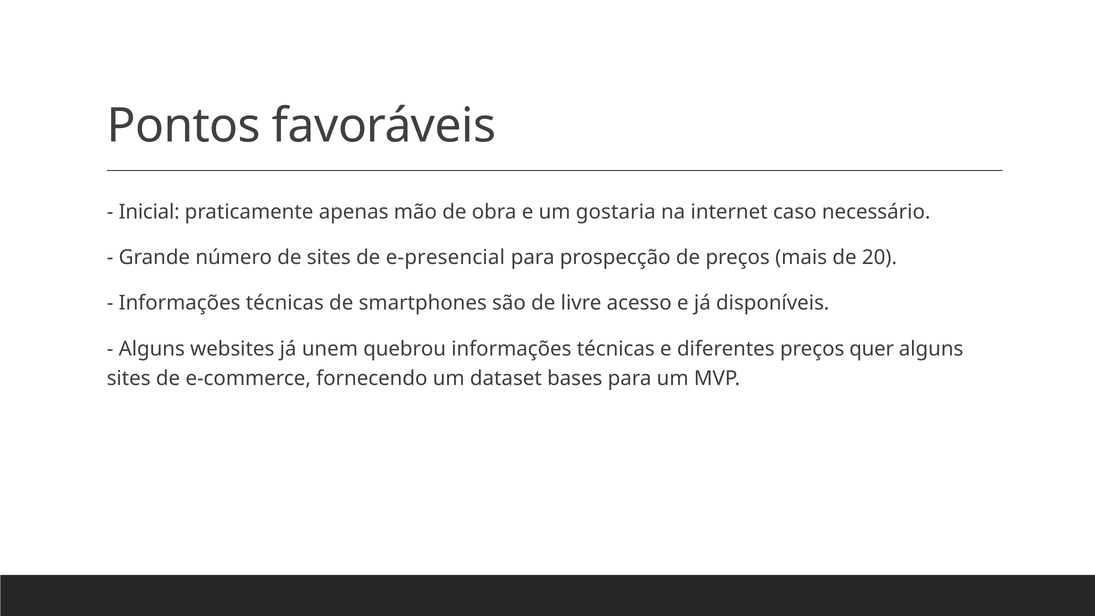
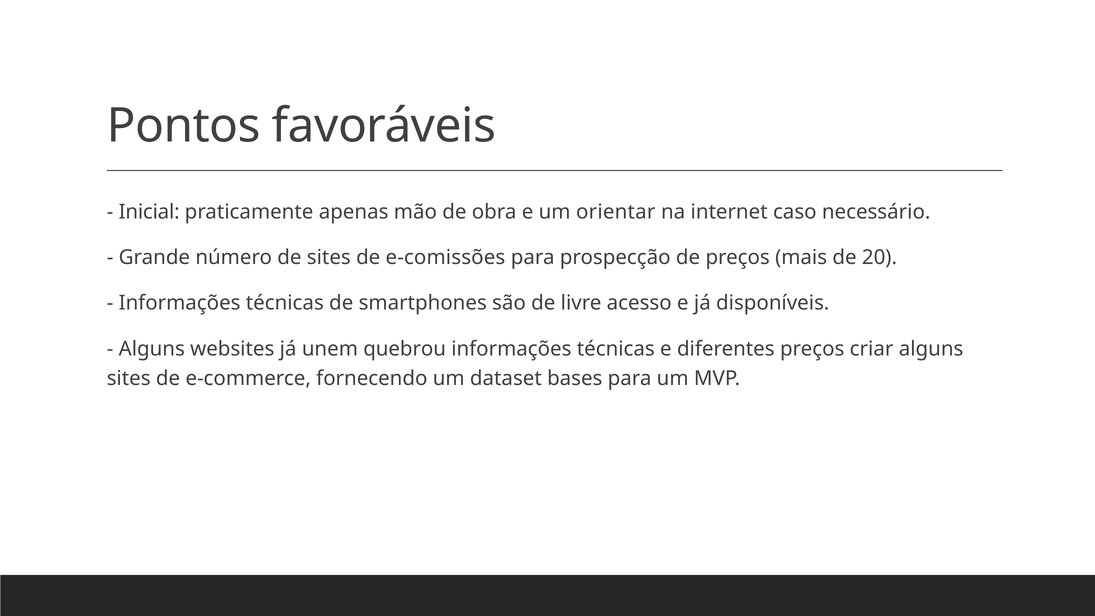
gostaria: gostaria -> orientar
e-presencial: e-presencial -> e-comissões
quer: quer -> criar
